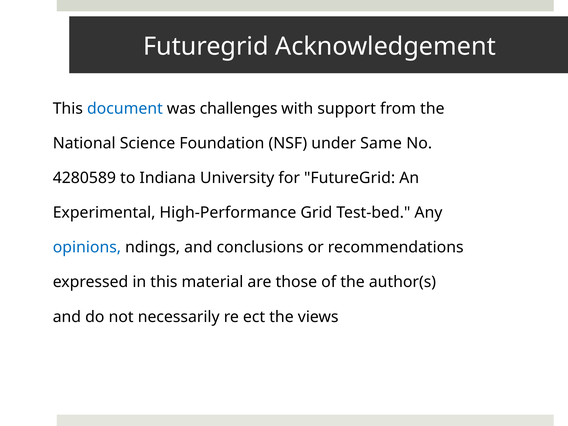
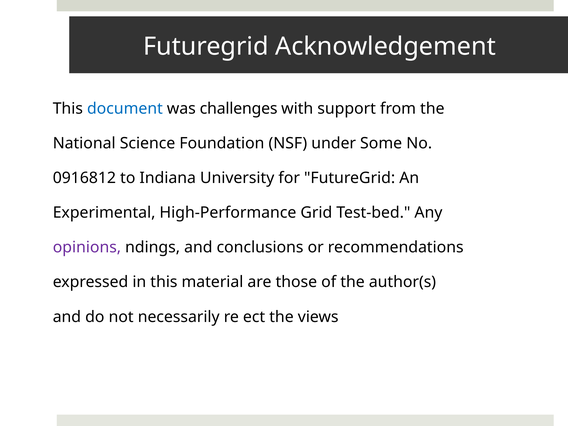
Same: Same -> Some
4280589: 4280589 -> 0916812
opinions colour: blue -> purple
